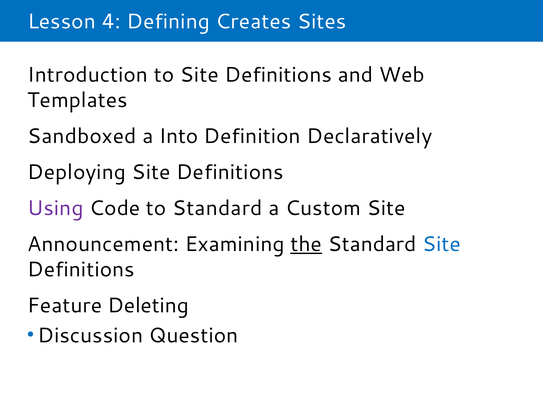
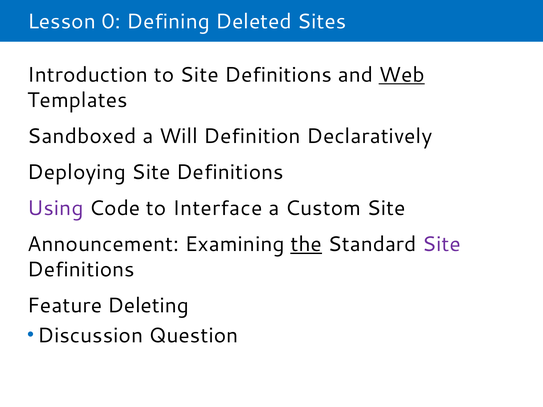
4: 4 -> 0
Creates: Creates -> Deleted
Web underline: none -> present
Into: Into -> Will
to Standard: Standard -> Interface
Site at (442, 244) colour: blue -> purple
